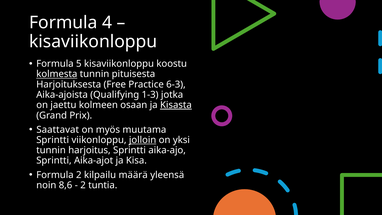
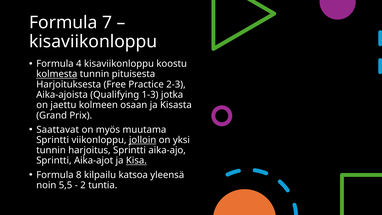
4: 4 -> 7
5: 5 -> 4
6-3: 6-3 -> 2-3
Kisasta underline: present -> none
Kisa underline: none -> present
Formula 2: 2 -> 8
määrä: määrä -> katsoa
8,6: 8,6 -> 5,5
